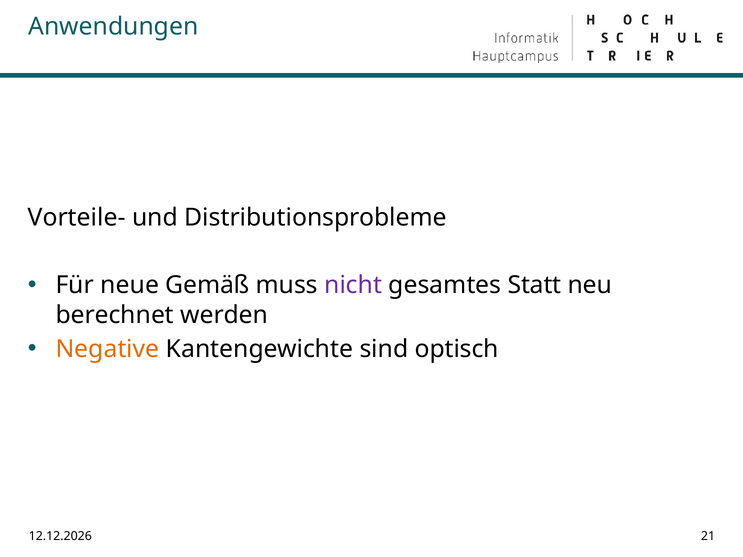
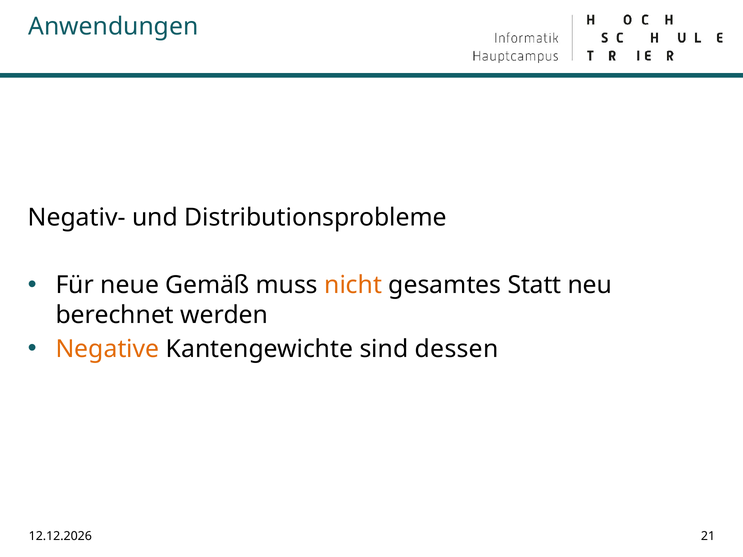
Vorteile-: Vorteile- -> Negativ-
nicht colour: purple -> orange
optisch: optisch -> dessen
